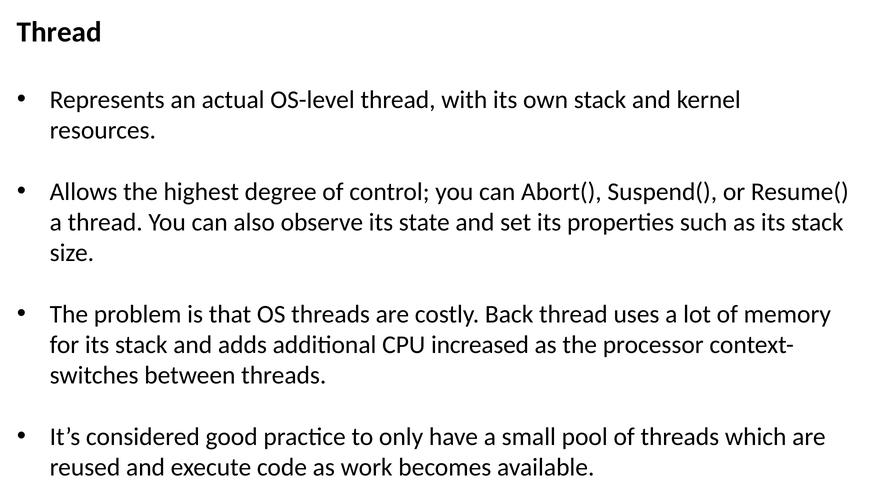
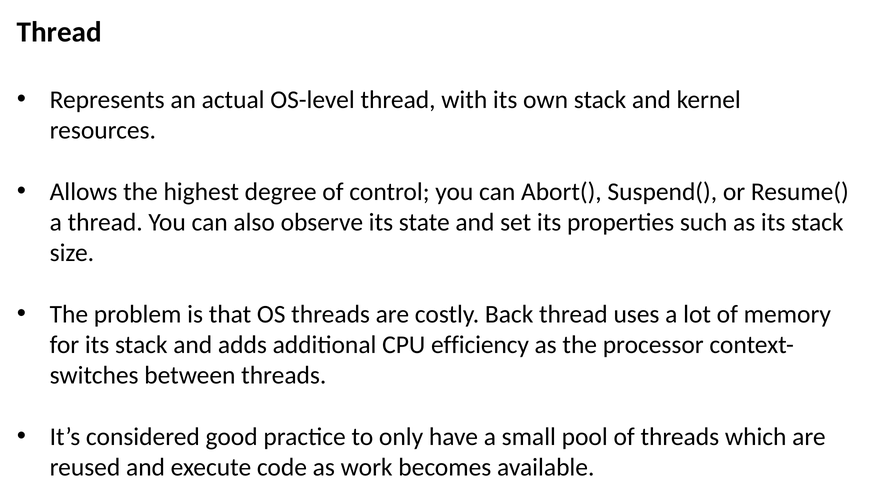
increased: increased -> efficiency
